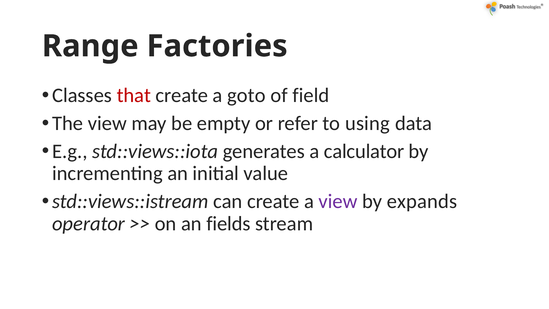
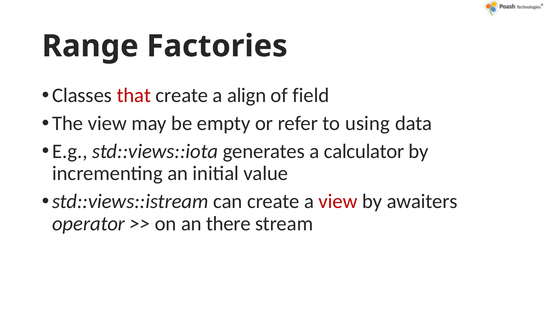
goto: goto -> align
view at (338, 201) colour: purple -> red
expands: expands -> awaiters
fields: fields -> there
